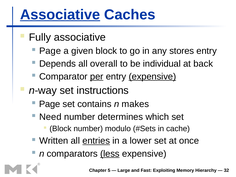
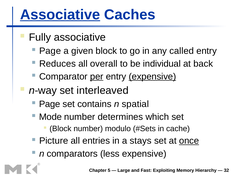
stores: stores -> called
Depends: Depends -> Reduces
instructions: instructions -> interleaved
makes: makes -> spatial
Need: Need -> Mode
Written: Written -> Picture
entries underline: present -> none
lower: lower -> stays
once underline: none -> present
less underline: present -> none
